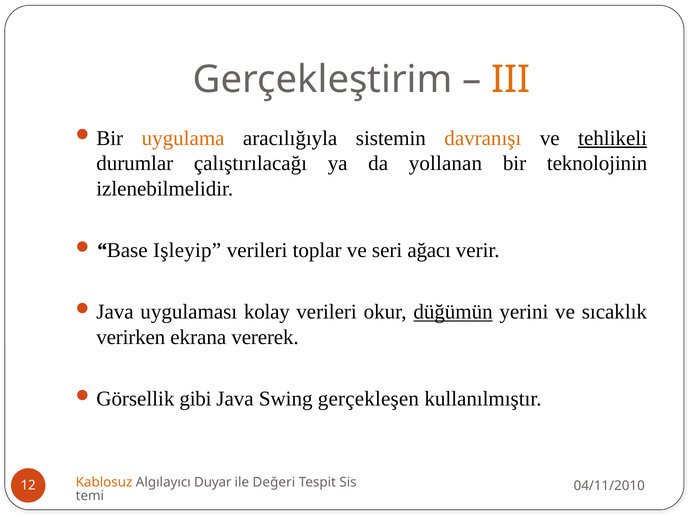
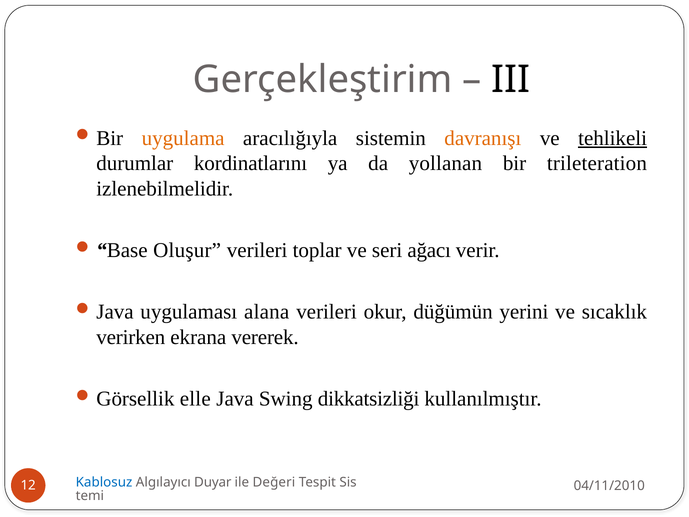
III colour: orange -> black
çalıştırılacağı: çalıştırılacağı -> kordinatlarını
teknolojinin: teknolojinin -> trileteration
Işleyip: Işleyip -> Oluşur
kolay: kolay -> alana
düğümün underline: present -> none
gibi: gibi -> elle
gerçekleşen: gerçekleşen -> dikkatsizliği
Kablosuz colour: orange -> blue
